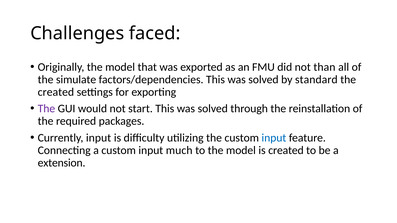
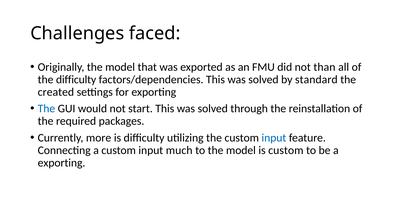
the simulate: simulate -> difficulty
The at (46, 109) colour: purple -> blue
Currently input: input -> more
is created: created -> custom
extension at (62, 163): extension -> exporting
